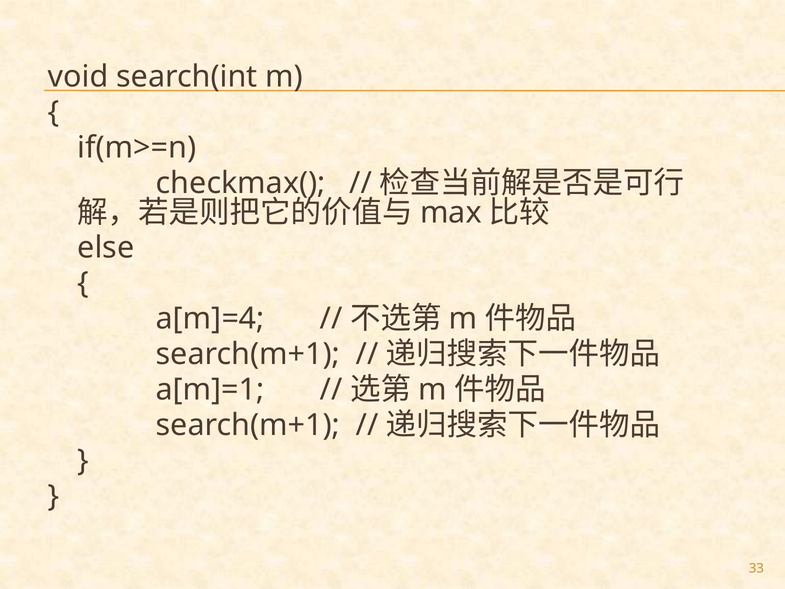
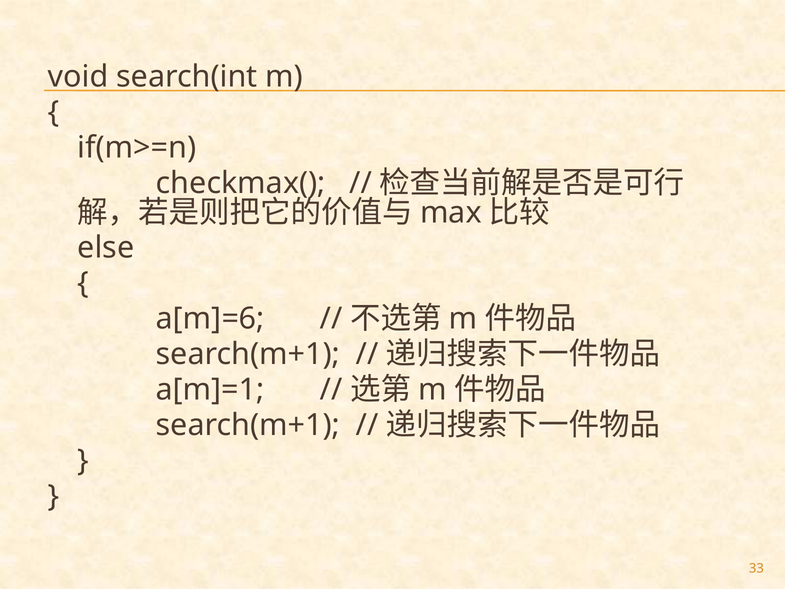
a[m]=4: a[m]=4 -> a[m]=6
